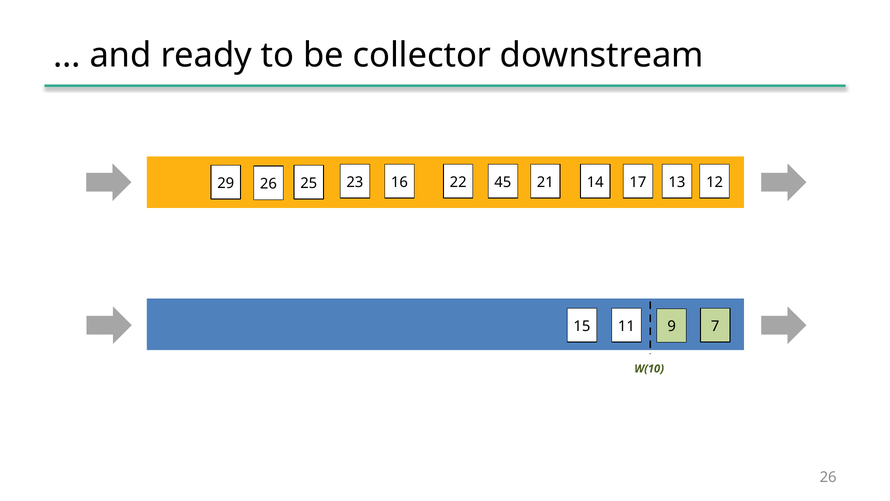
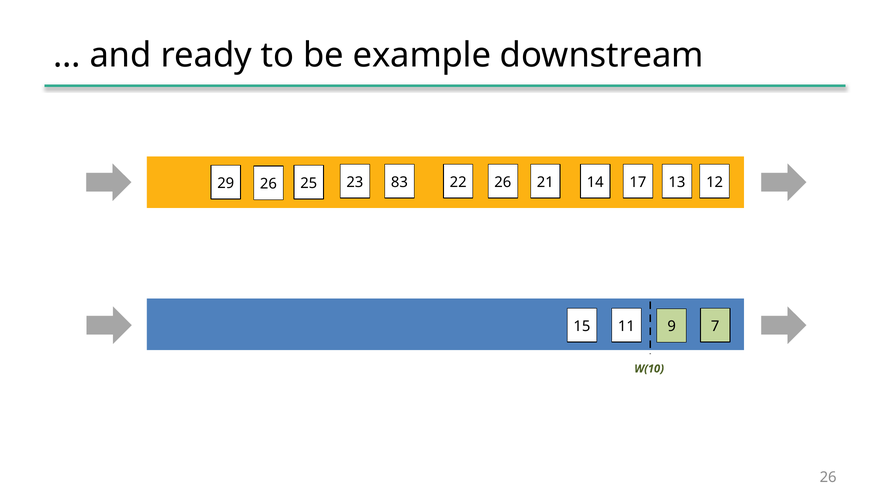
collector: collector -> example
16: 16 -> 83
22 45: 45 -> 26
